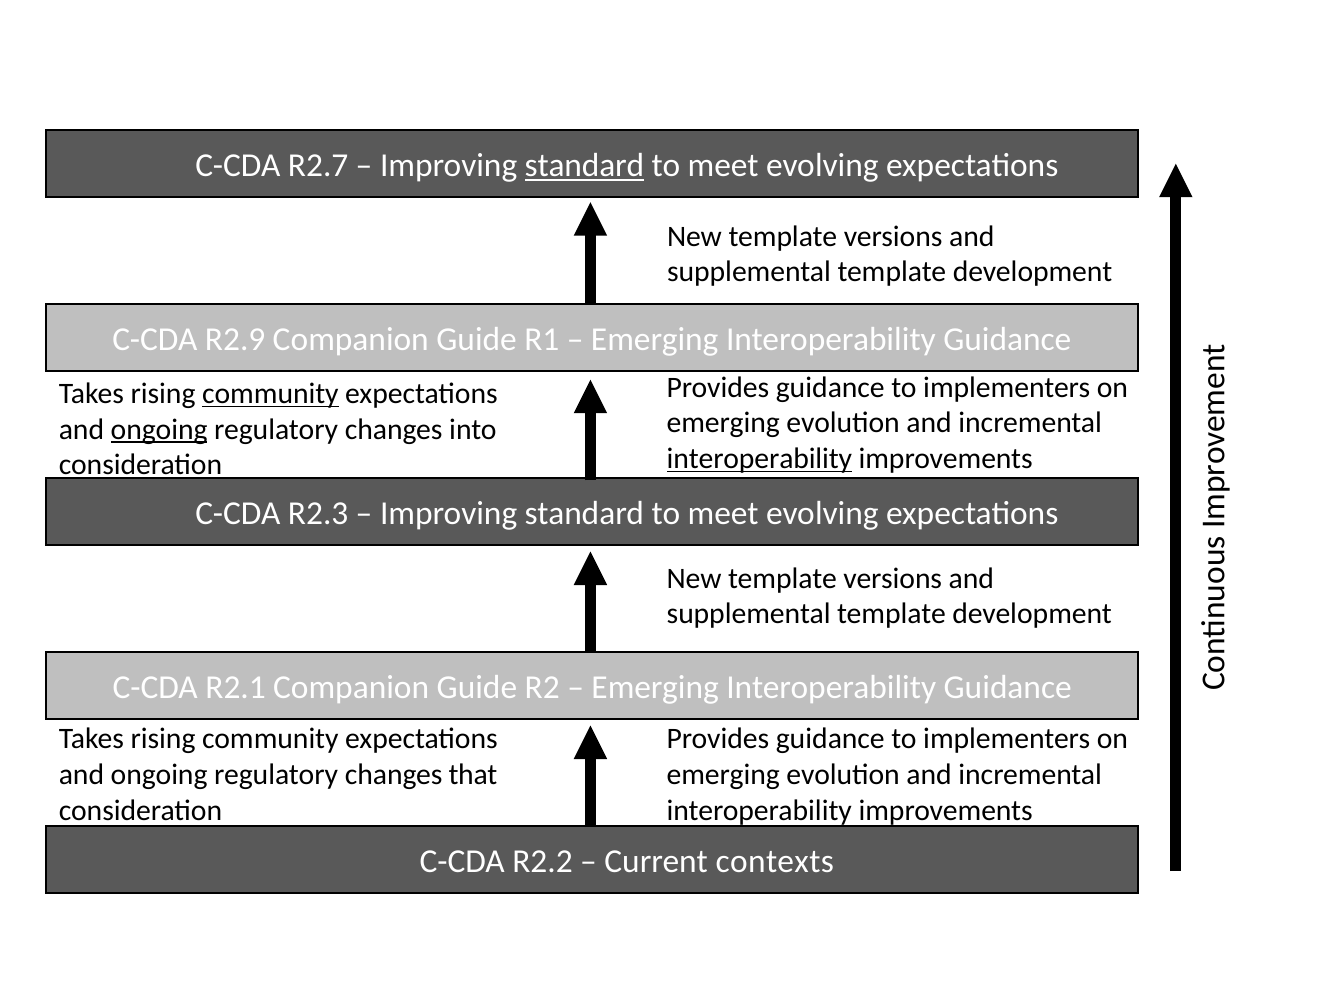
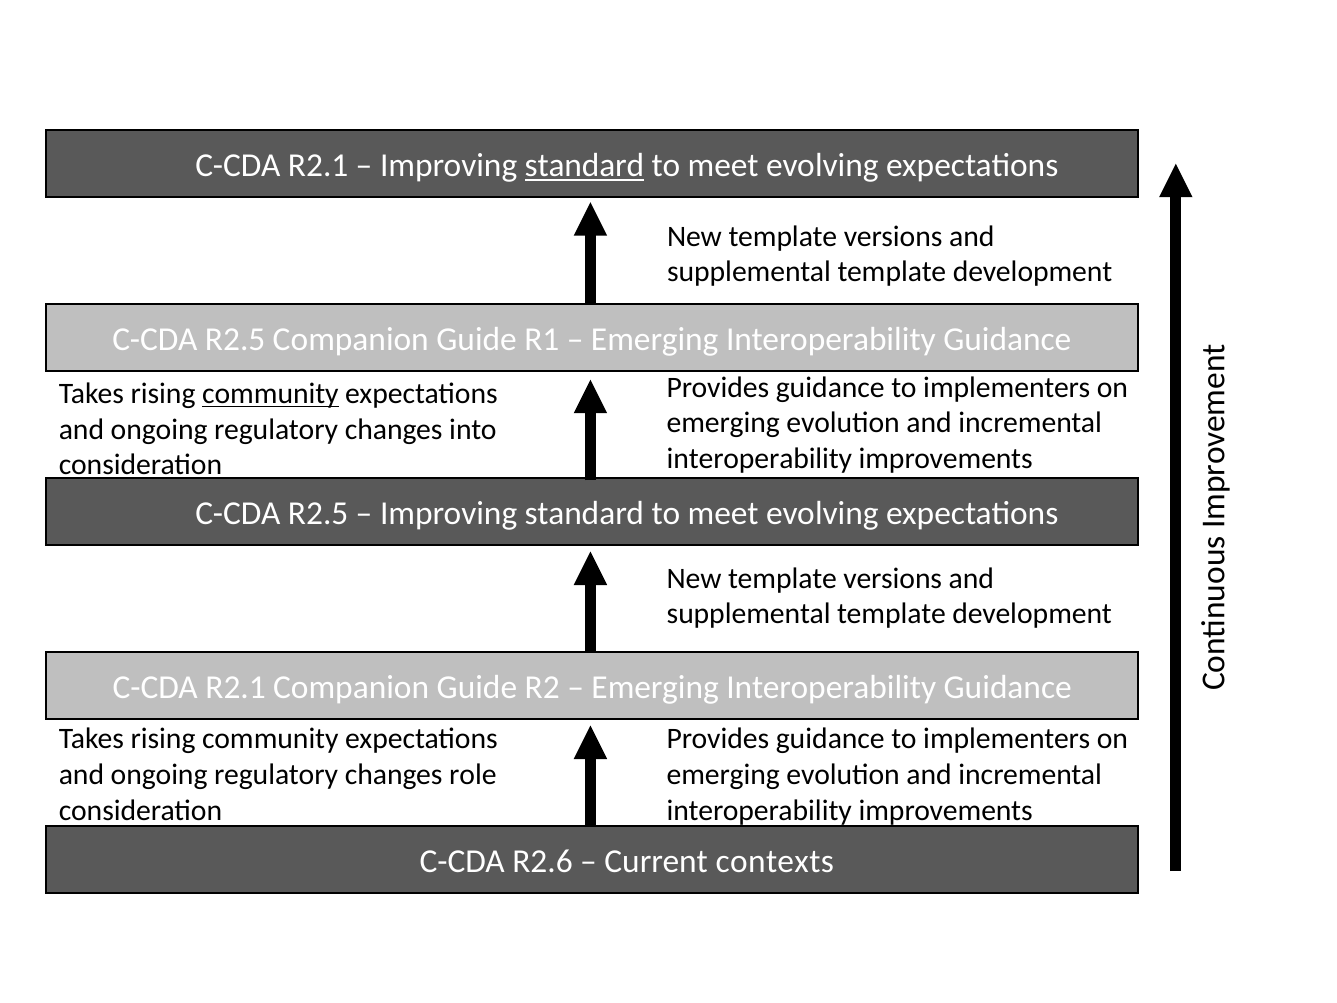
R2.7 at (318, 166): R2.7 -> R2.1
R2.9 at (235, 340): R2.9 -> R2.5
ongoing at (159, 429) underline: present -> none
interoperability at (759, 459) underline: present -> none
R2.3 at (318, 514): R2.3 -> R2.5
that: that -> role
R2.2: R2.2 -> R2.6
